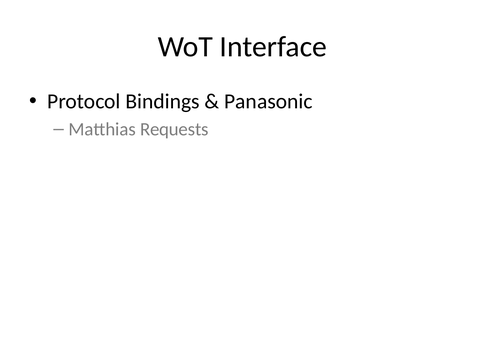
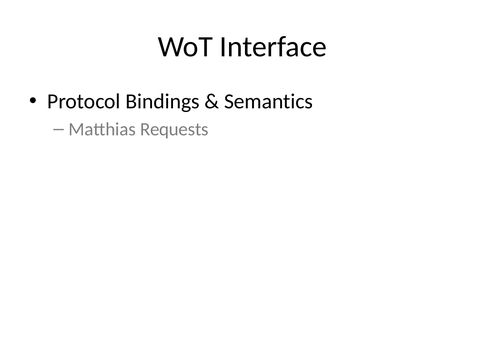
Panasonic: Panasonic -> Semantics
